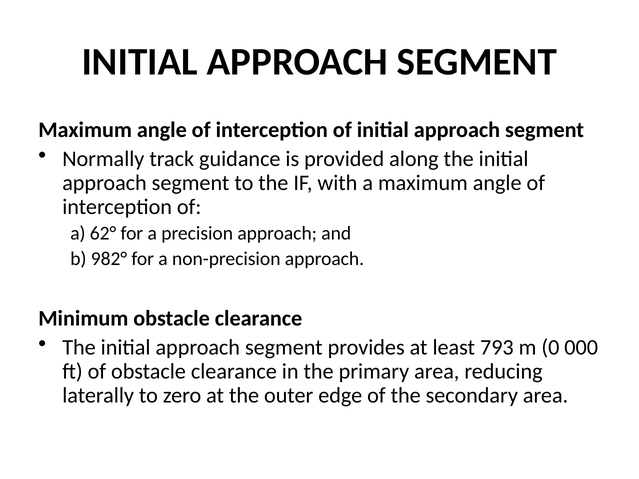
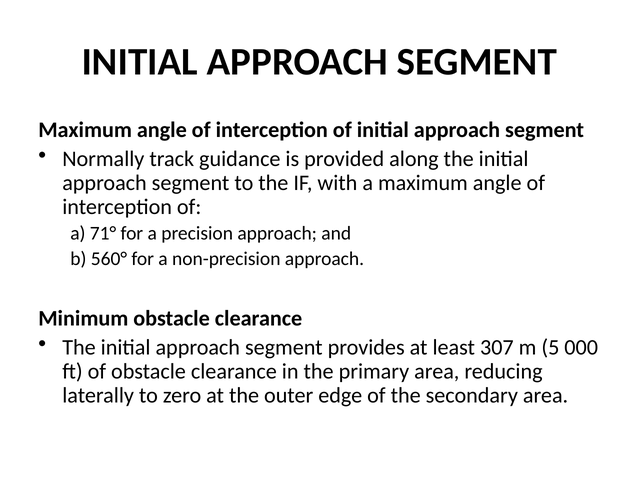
62°: 62° -> 71°
982°: 982° -> 560°
793: 793 -> 307
0: 0 -> 5
